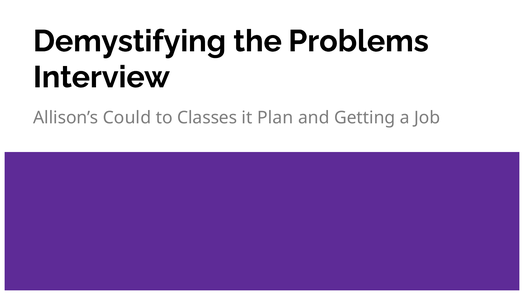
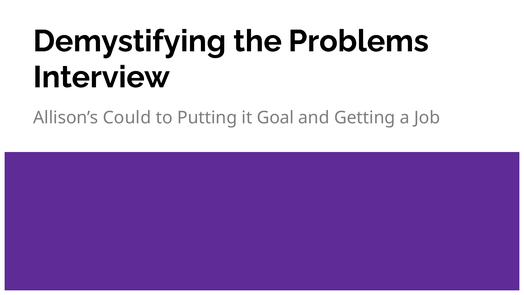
Classes: Classes -> Putting
Plan: Plan -> Goal
